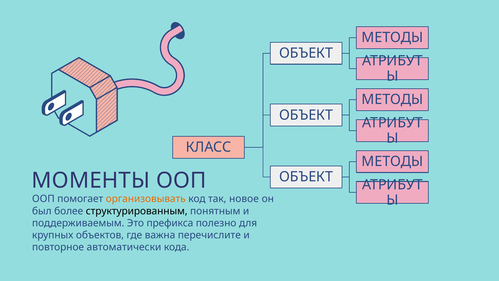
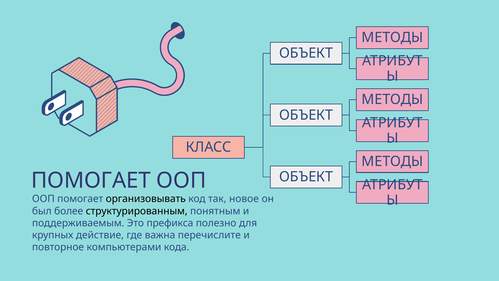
МОМЕНТЫ at (91, 180): МОМЕНТЫ -> ПОМОГАЕТ
организовывать colour: orange -> black
объектов: объектов -> действие
автоматически: автоматически -> компьютерами
